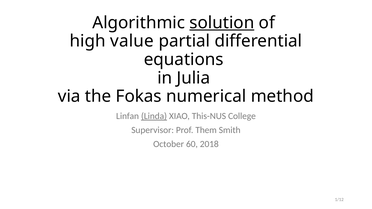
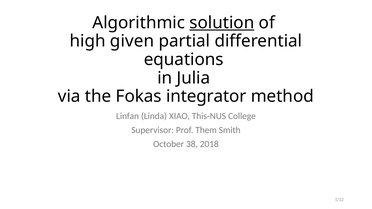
value: value -> given
numerical: numerical -> integrator
Linda underline: present -> none
60: 60 -> 38
